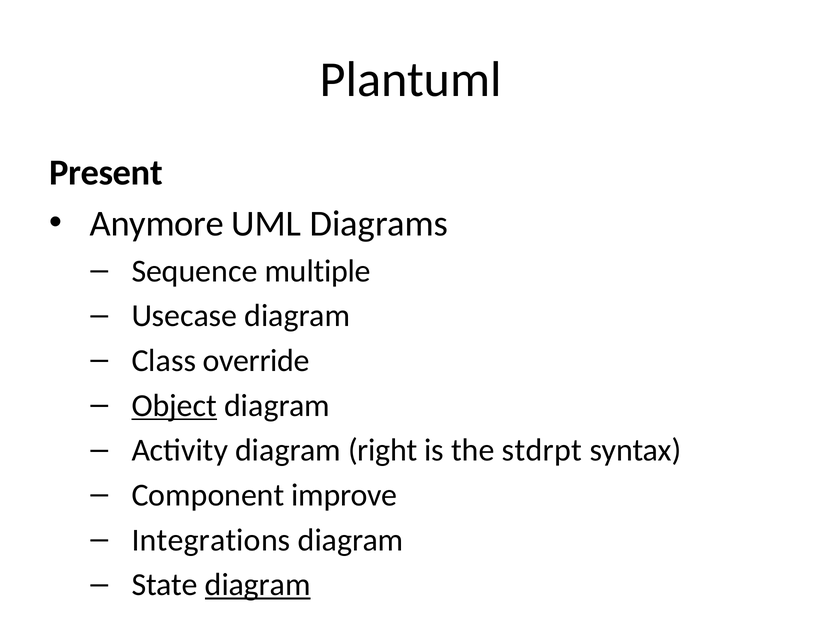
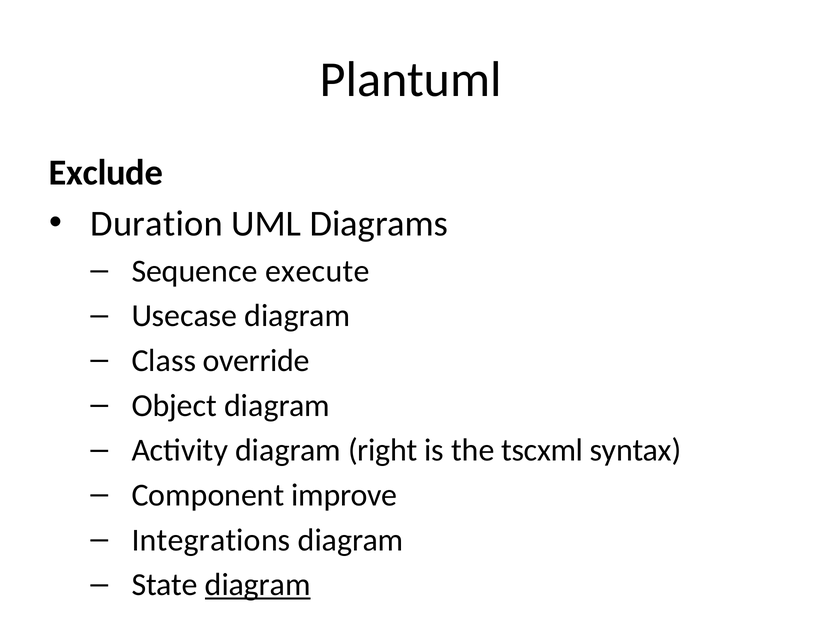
Present: Present -> Exclude
Anymore: Anymore -> Duration
multiple: multiple -> execute
Object underline: present -> none
stdrpt: stdrpt -> tscxml
